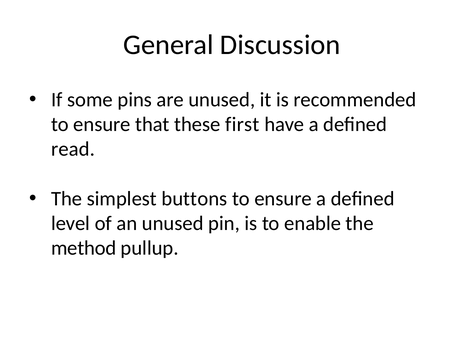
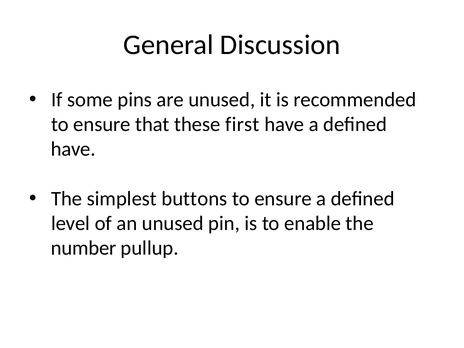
read at (73, 149): read -> have
method: method -> number
